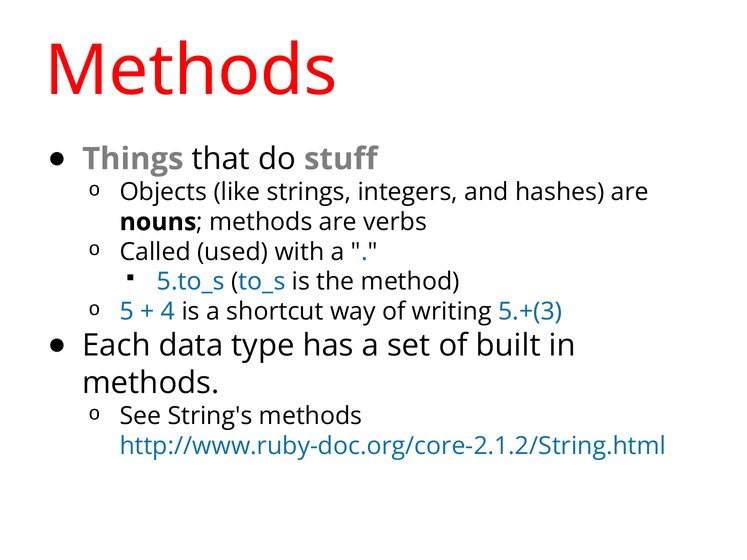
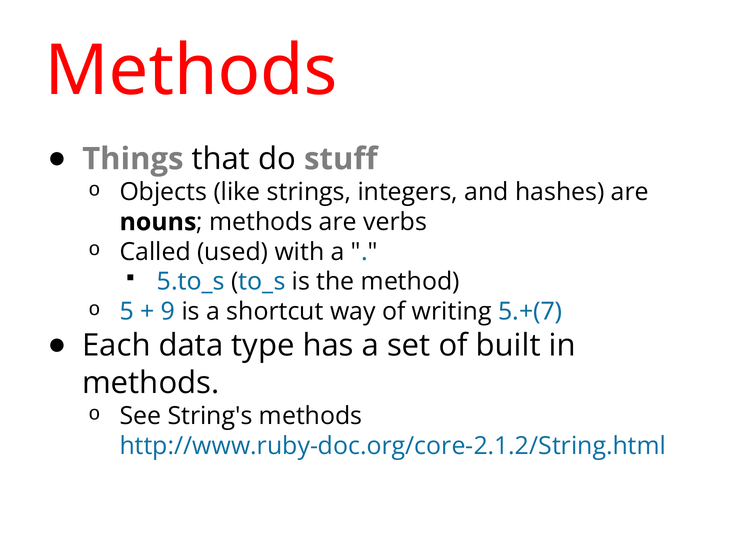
4: 4 -> 9
5.+(3: 5.+(3 -> 5.+(7
